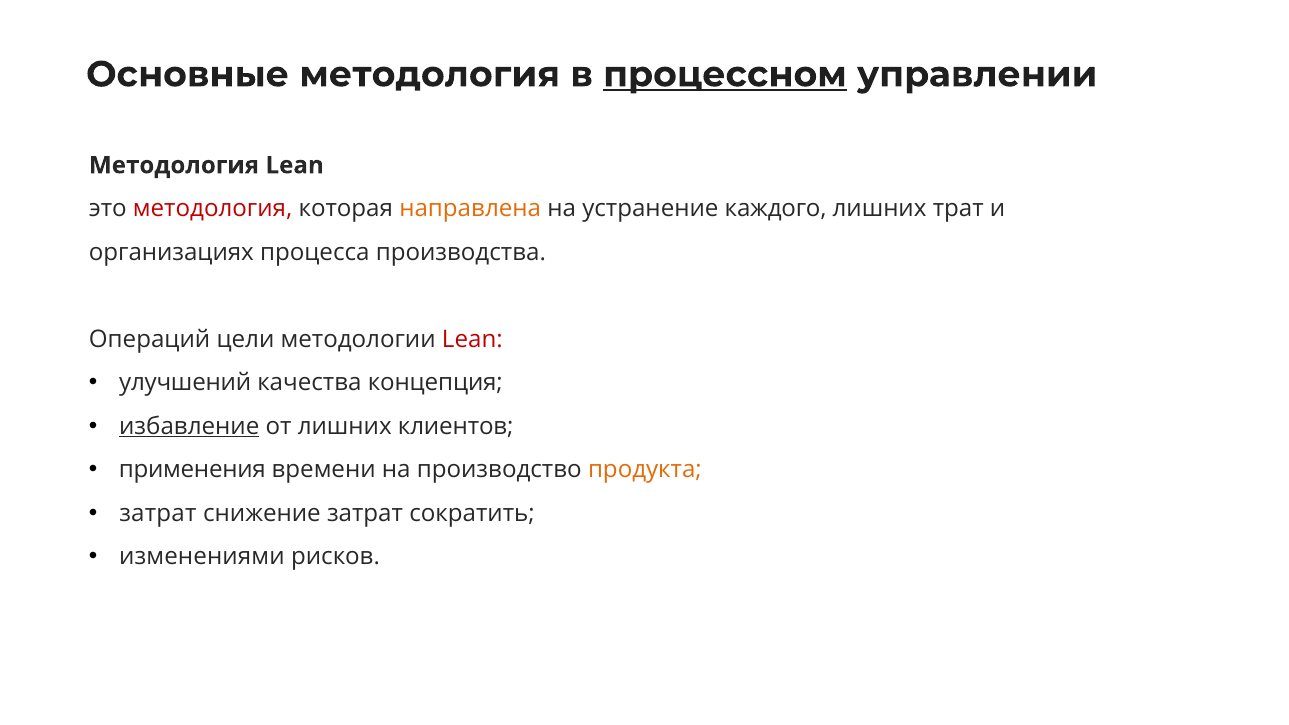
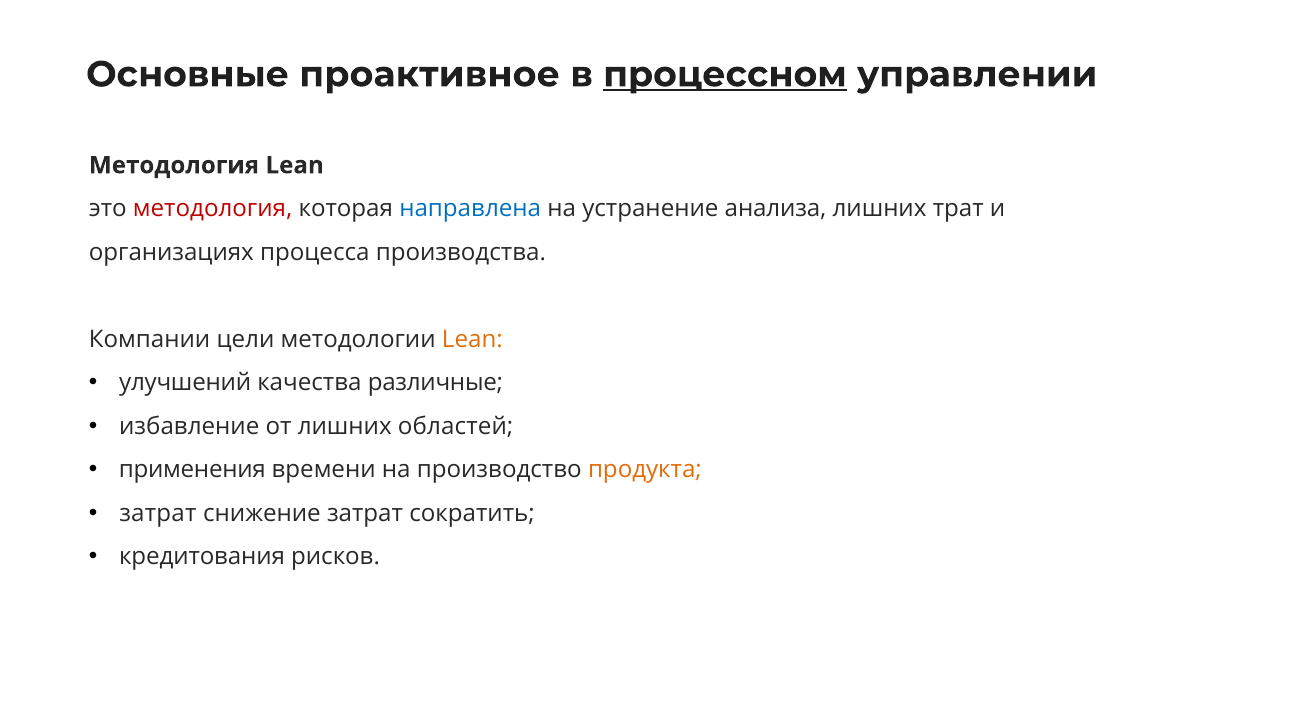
Основные методология: методология -> проактивное
направлена colour: orange -> blue
каждого: каждого -> анализа
Операций: Операций -> Компании
Lean at (472, 339) colour: red -> orange
концепция: концепция -> различные
избавление underline: present -> none
клиентов: клиентов -> областей
изменениями: изменениями -> кредитования
